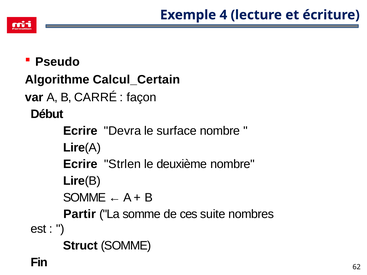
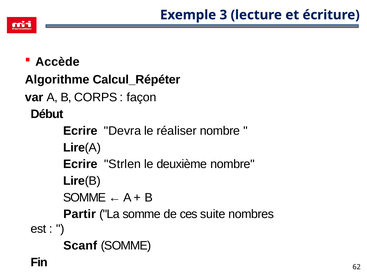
4: 4 -> 3
Pseudo: Pseudo -> Accède
Calcul_Certain: Calcul_Certain -> Calcul_Répéter
CARRÉ: CARRÉ -> CORPS
surface: surface -> réaliser
Struct: Struct -> Scanf
